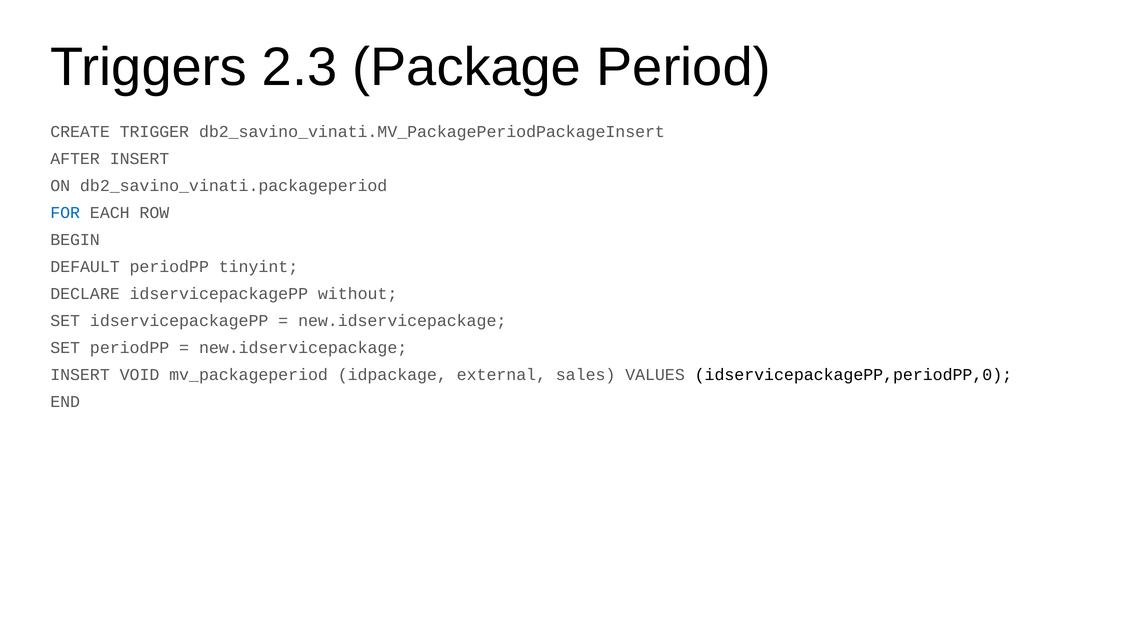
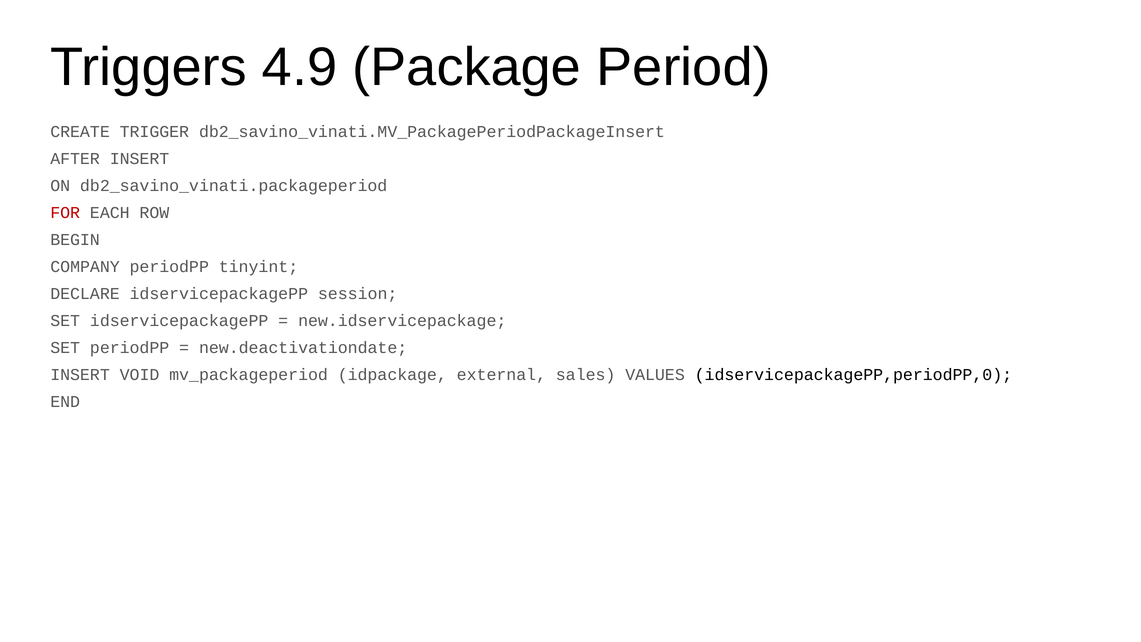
2.3: 2.3 -> 4.9
FOR colour: blue -> red
DEFAULT: DEFAULT -> COMPANY
without: without -> session
new.idservicepackage at (303, 348): new.idservicepackage -> new.deactivationdate
